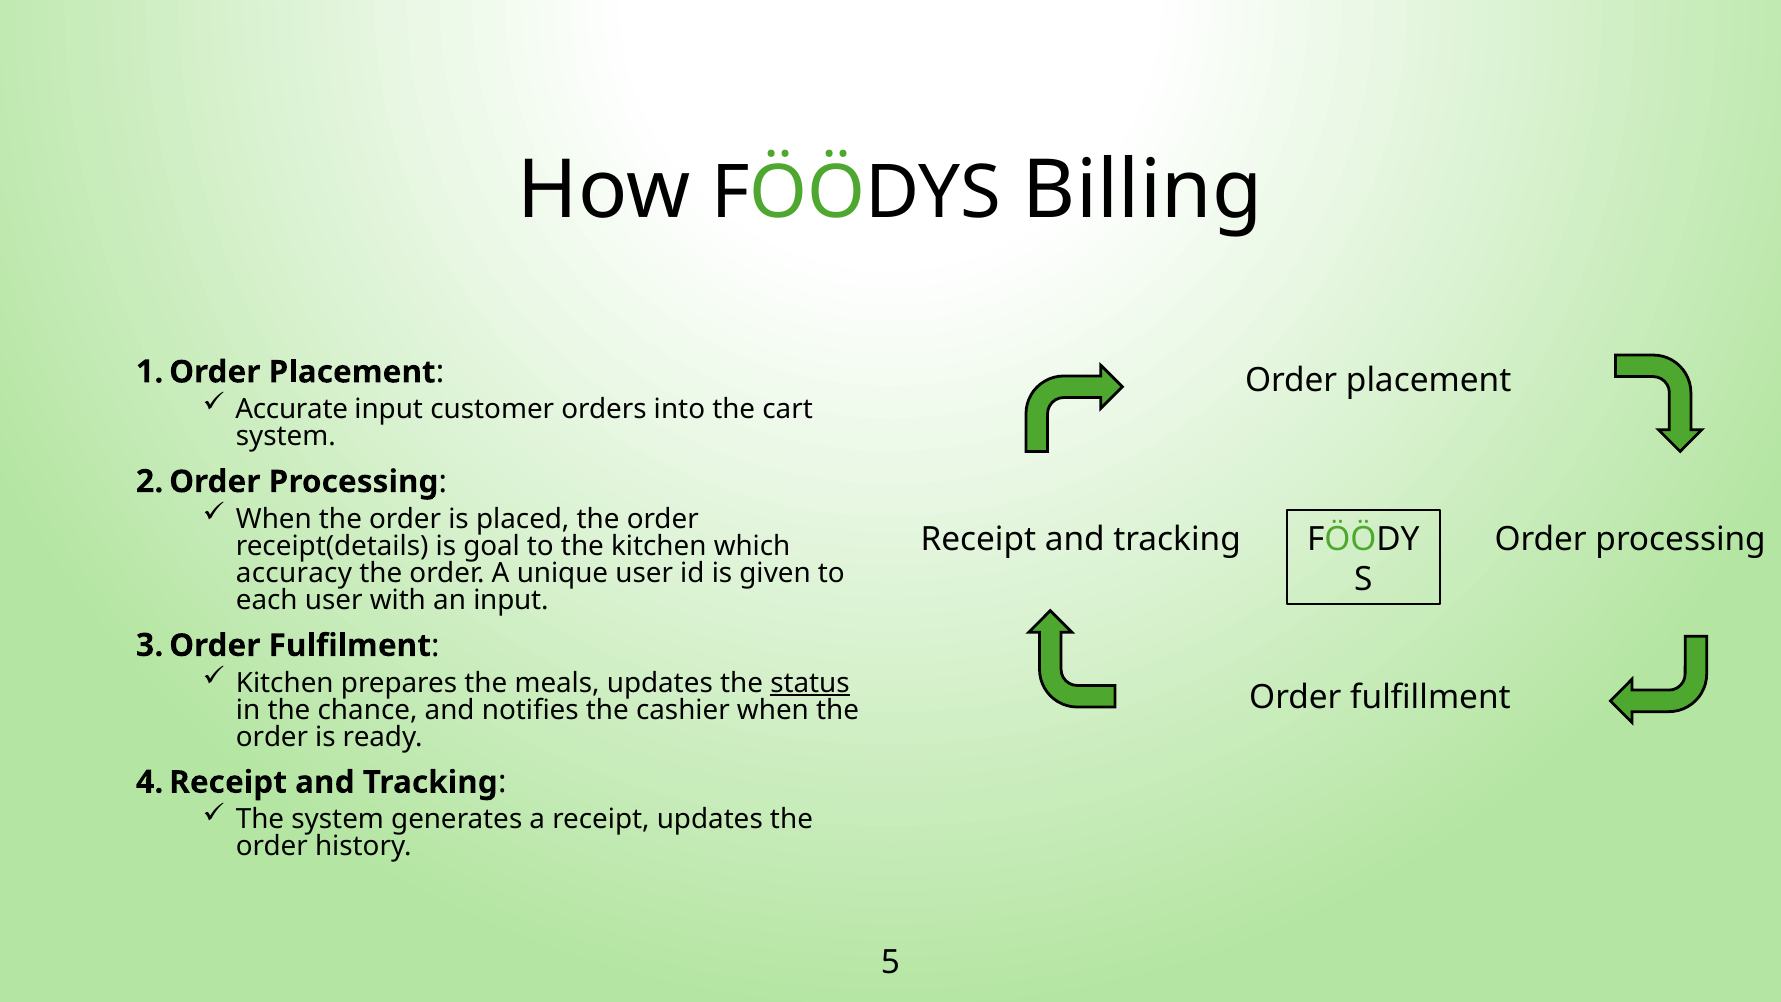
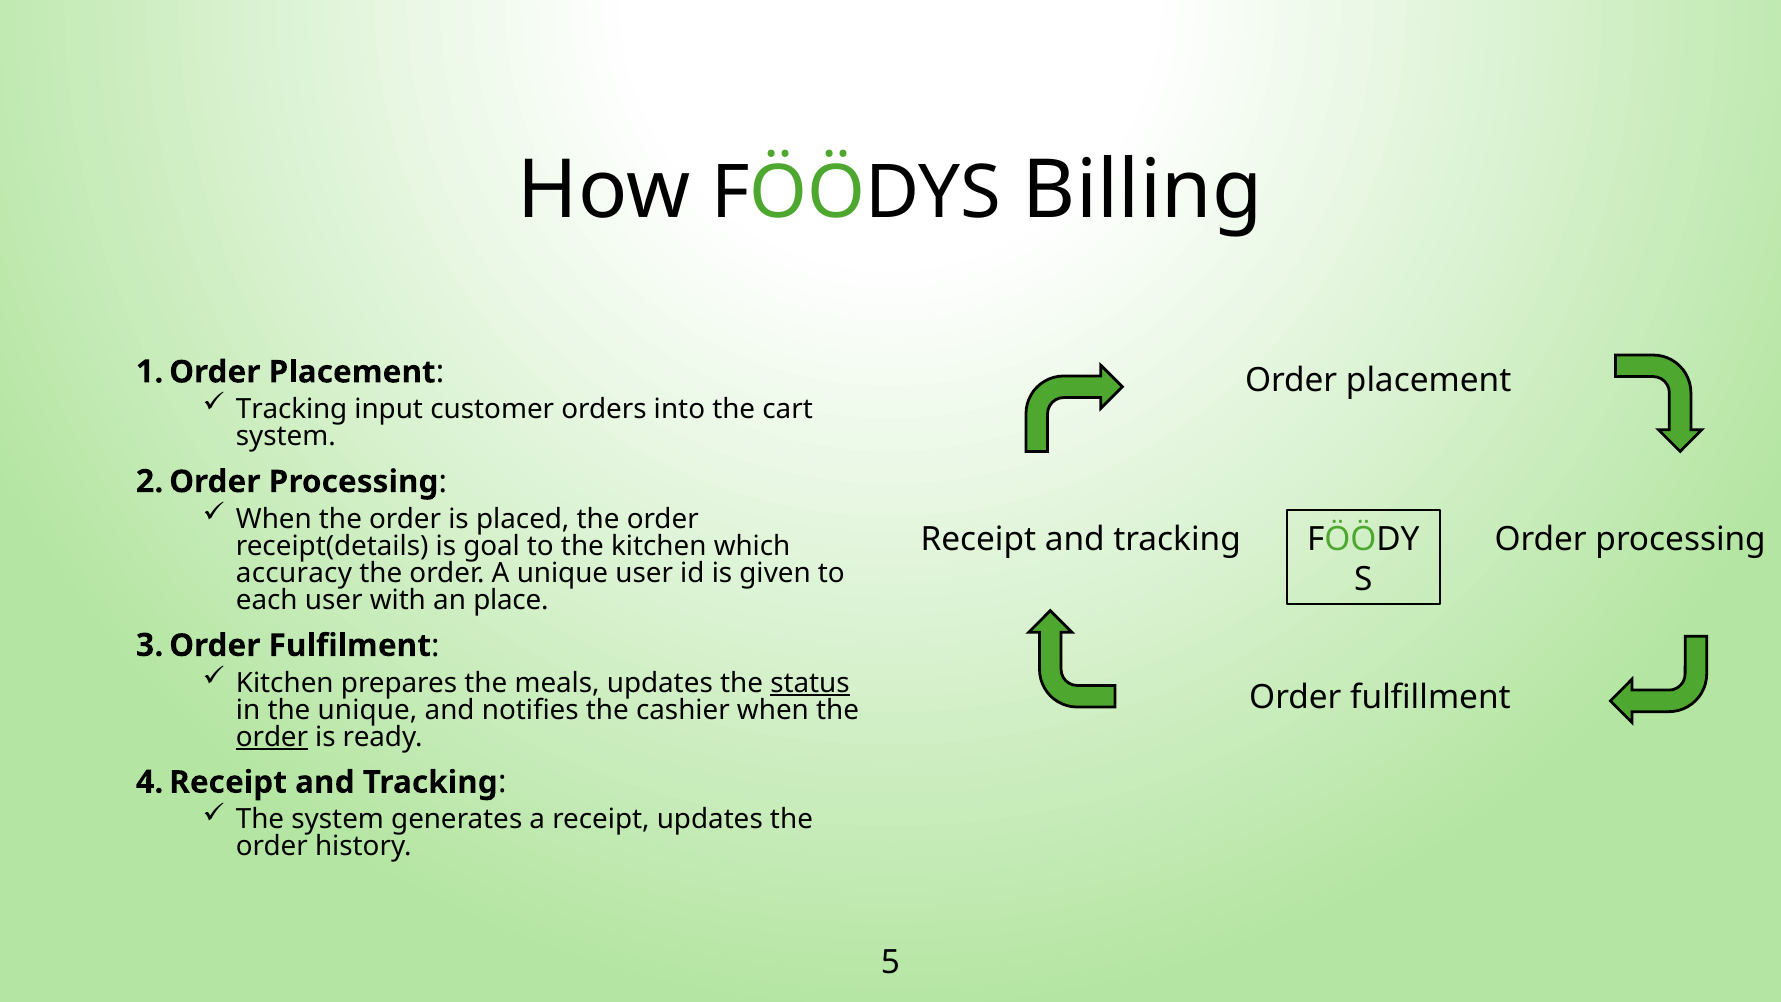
Accurate at (292, 409): Accurate -> Tracking
an input: input -> place
the chance: chance -> unique
order at (272, 737) underline: none -> present
